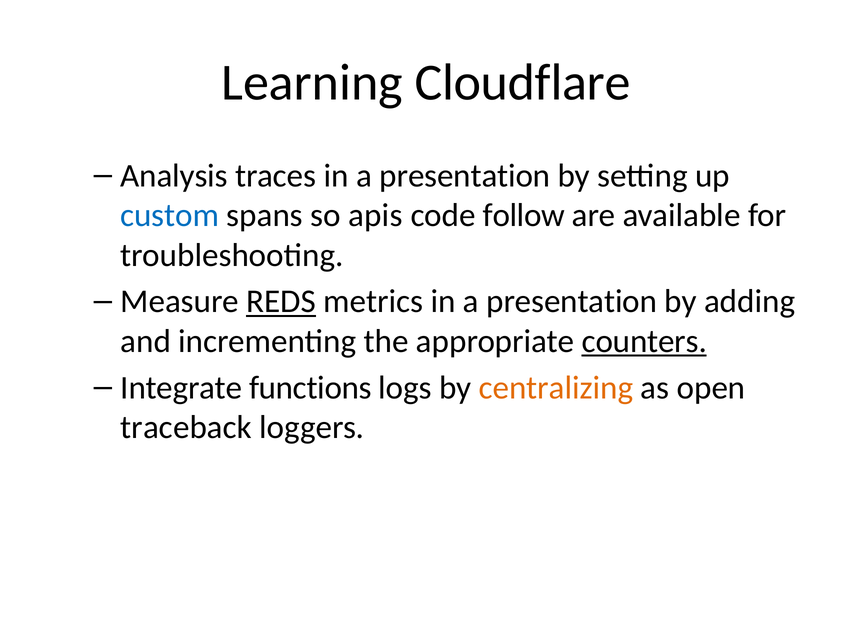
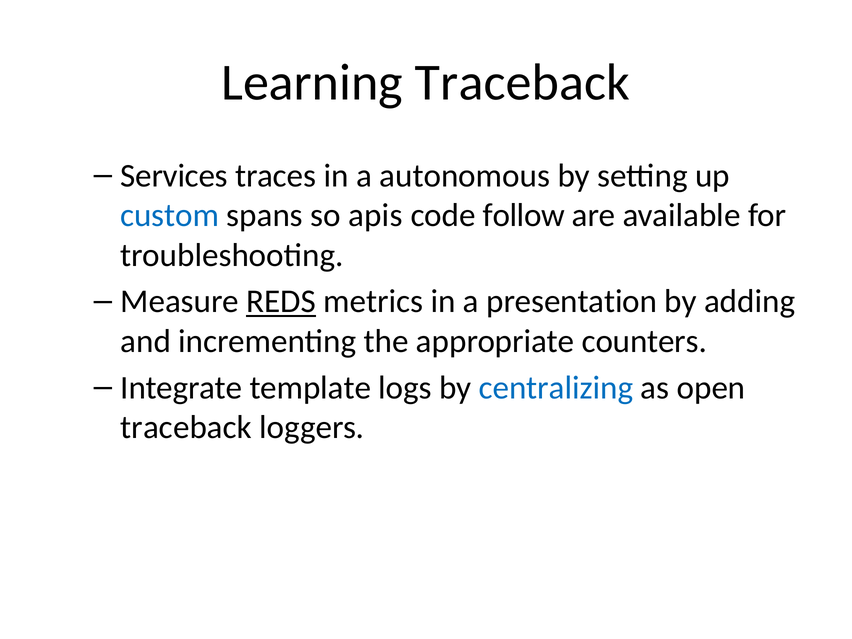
Learning Cloudflare: Cloudflare -> Traceback
Analysis: Analysis -> Services
traces in a presentation: presentation -> autonomous
counters underline: present -> none
functions: functions -> template
centralizing colour: orange -> blue
